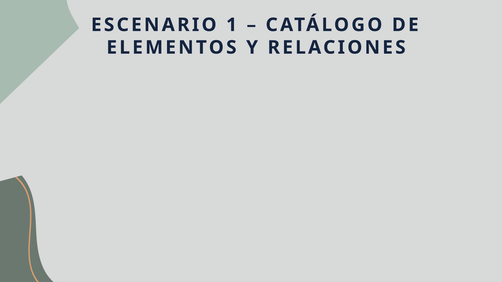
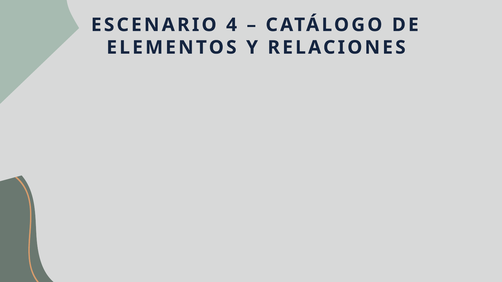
1: 1 -> 4
